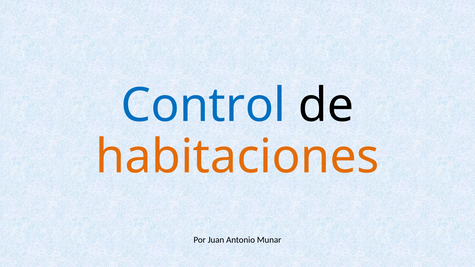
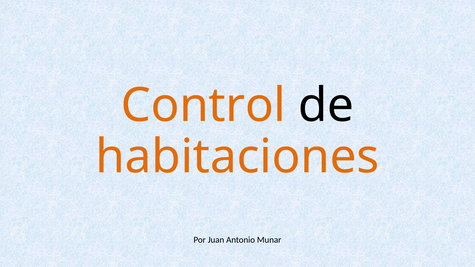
Control colour: blue -> orange
